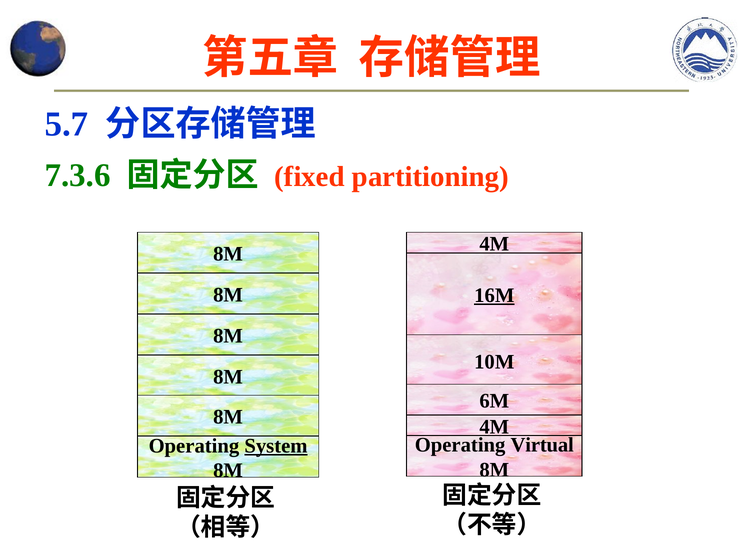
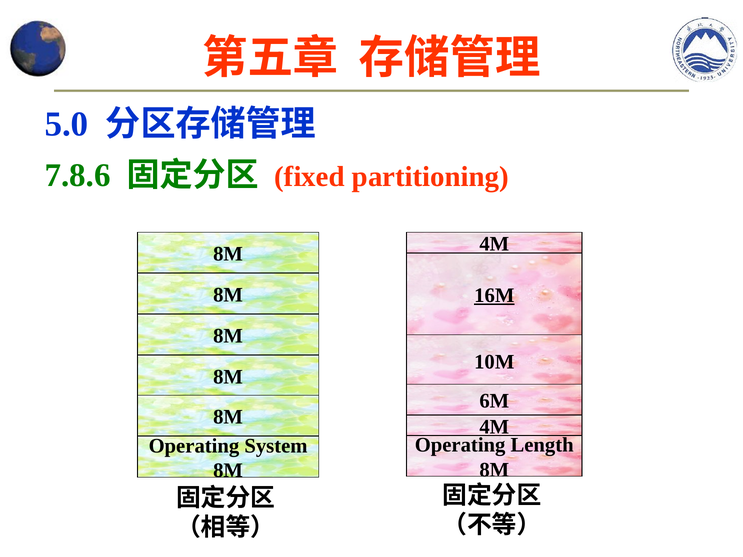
5.7: 5.7 -> 5.0
7.3.6: 7.3.6 -> 7.8.6
Virtual: Virtual -> Length
System underline: present -> none
